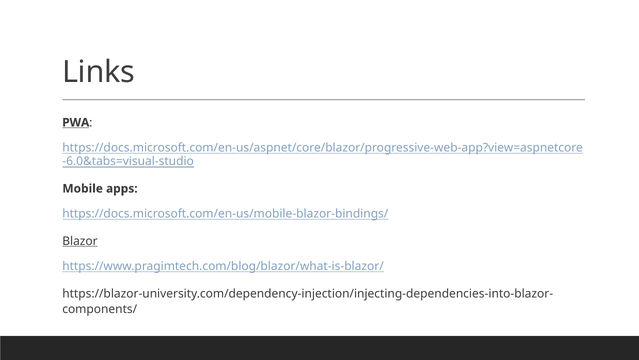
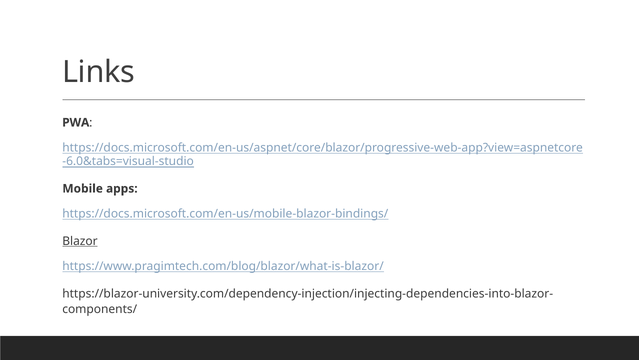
PWA underline: present -> none
